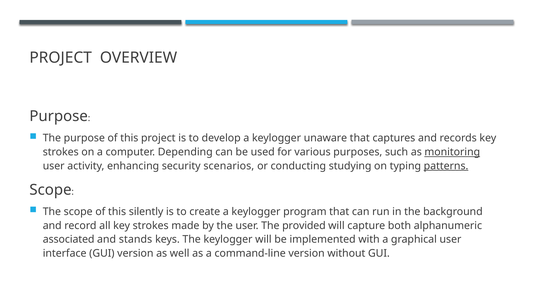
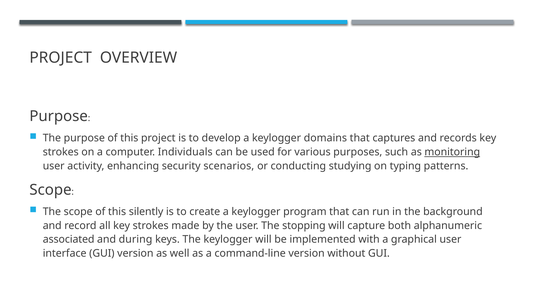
unaware: unaware -> domains
Depending: Depending -> Individuals
patterns underline: present -> none
provided: provided -> stopping
stands: stands -> during
